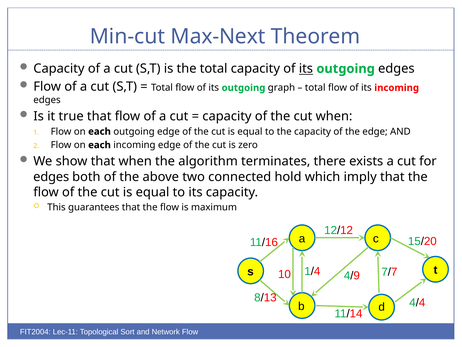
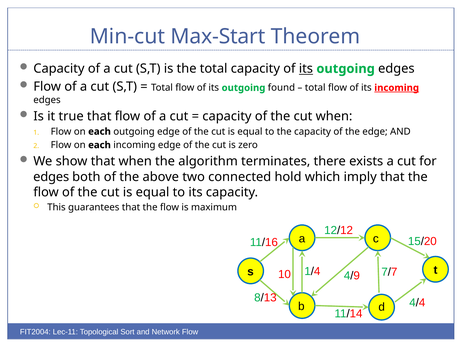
Max-Next: Max-Next -> Max-Start
graph: graph -> found
incoming at (397, 88) underline: none -> present
